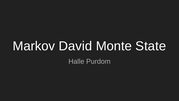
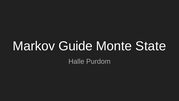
David: David -> Guide
